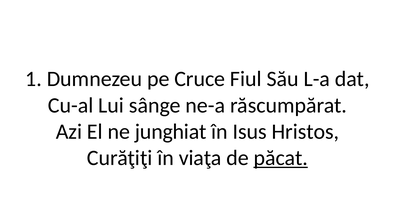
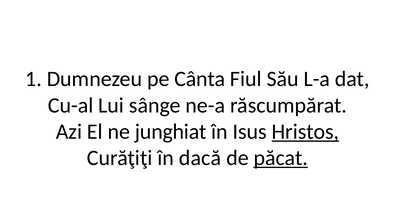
Cruce: Cruce -> Cânta
Hristos underline: none -> present
viaţa: viaţa -> dacă
